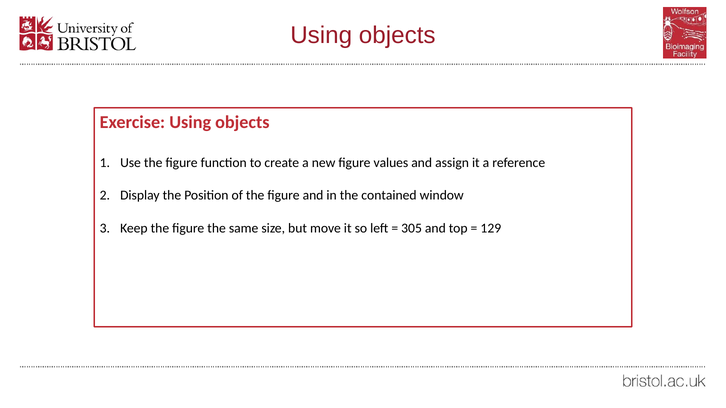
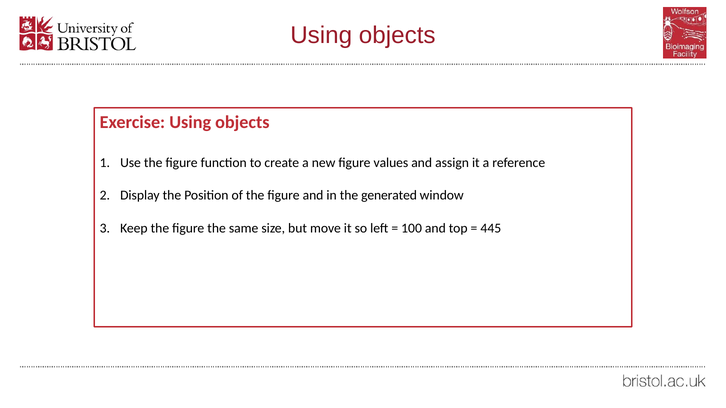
contained: contained -> generated
305: 305 -> 100
129: 129 -> 445
